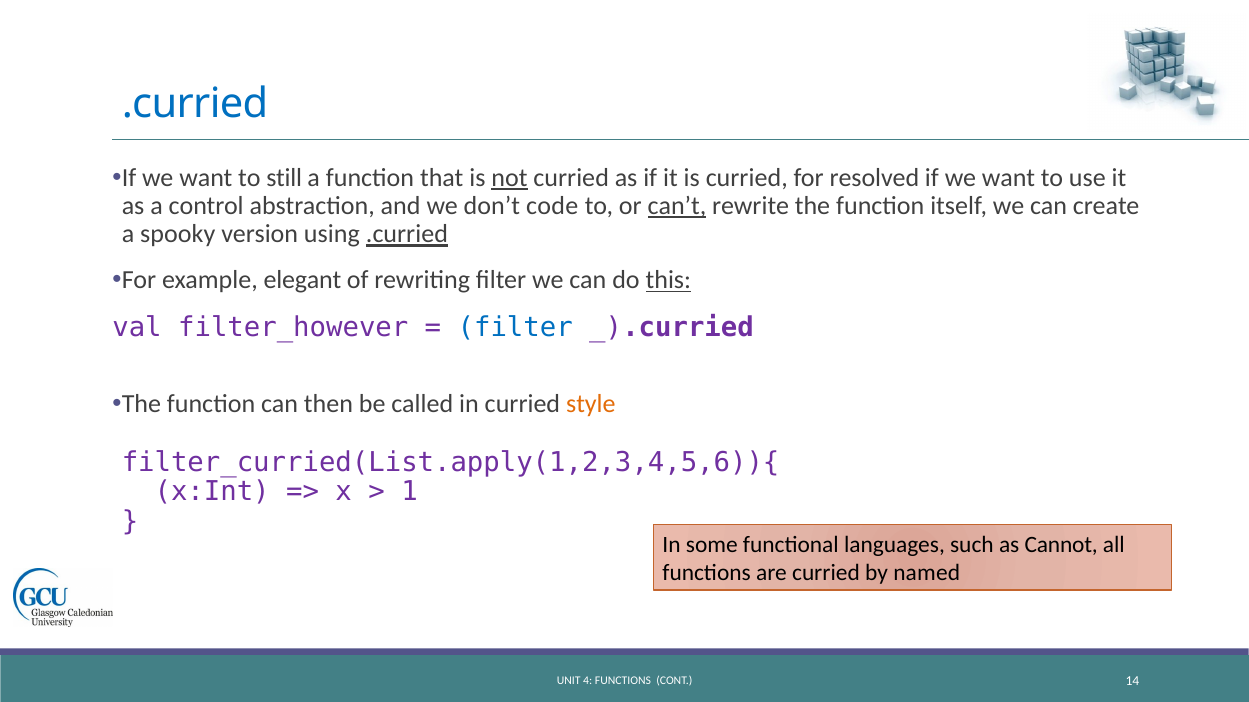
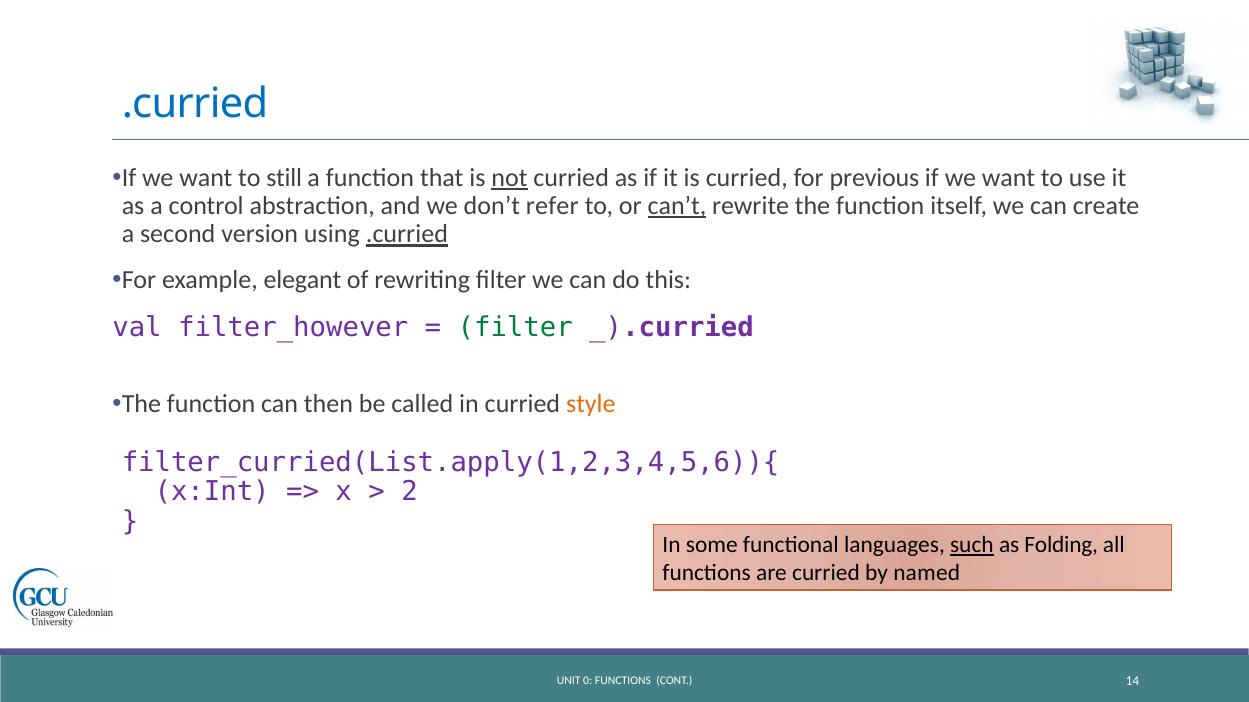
resolved: resolved -> previous
code: code -> refer
spooky: spooky -> second
this underline: present -> none
filter at (515, 328) colour: blue -> green
1: 1 -> 2
such underline: none -> present
Cannot: Cannot -> Folding
4: 4 -> 0
